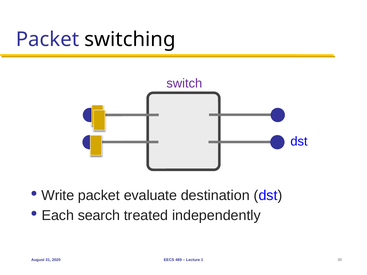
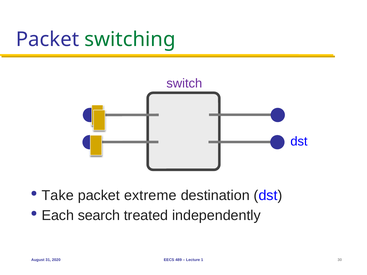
switching colour: black -> green
Write: Write -> Take
evaluate: evaluate -> extreme
